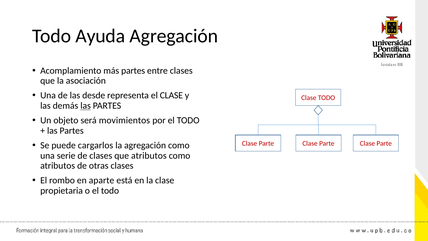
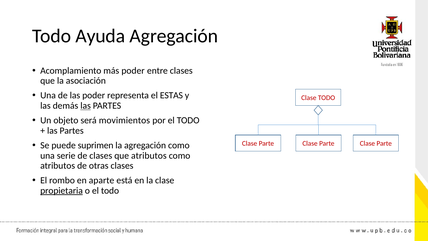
más partes: partes -> poder
las desde: desde -> poder
el CLASE: CLASE -> ESTAS
cargarlos: cargarlos -> suprimen
propietaria underline: none -> present
